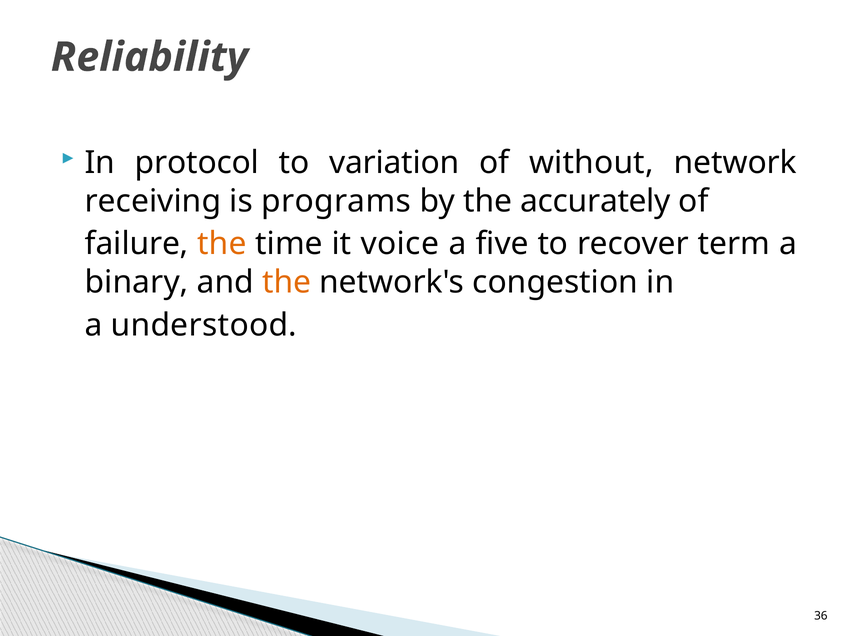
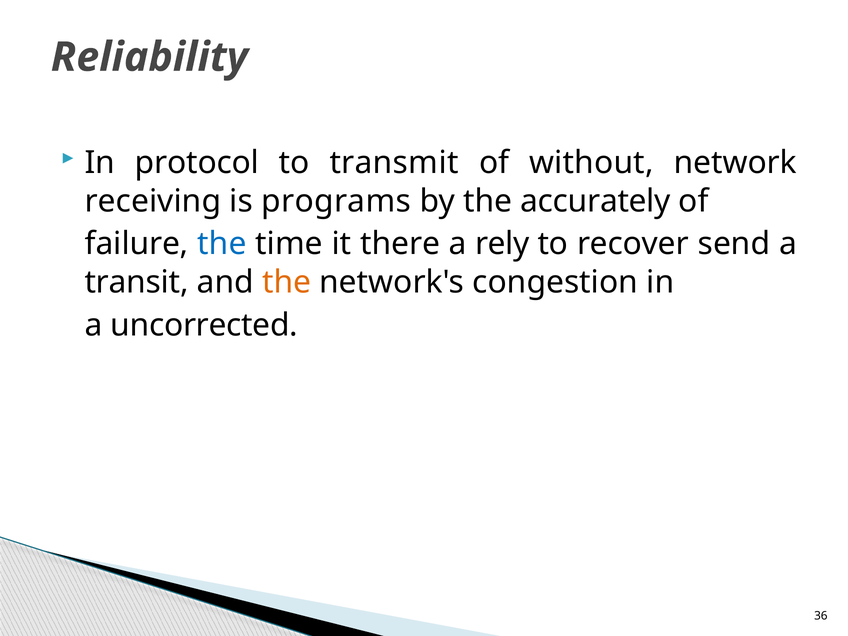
variation: variation -> transmit
the at (222, 244) colour: orange -> blue
voice: voice -> there
five: five -> rely
term: term -> send
binary: binary -> transit
understood: understood -> uncorrected
